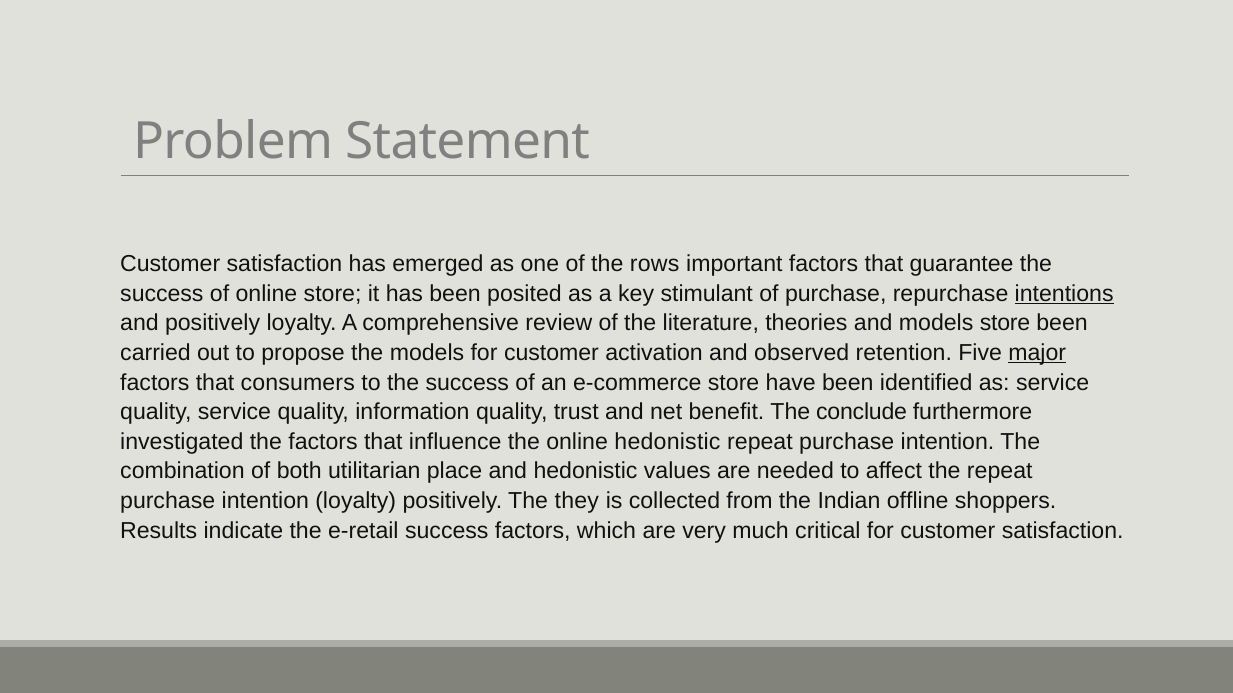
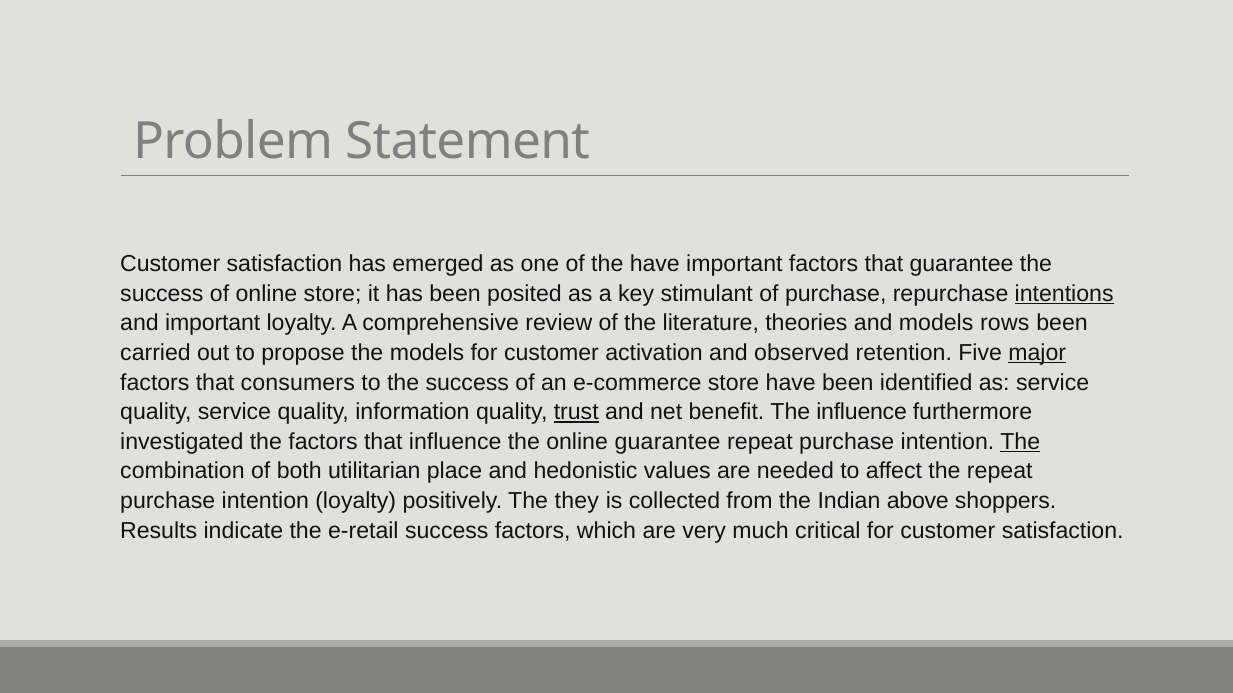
the rows: rows -> have
and positively: positively -> important
models store: store -> rows
trust underline: none -> present
The conclude: conclude -> influence
online hedonistic: hedonistic -> guarantee
The at (1020, 442) underline: none -> present
offline: offline -> above
